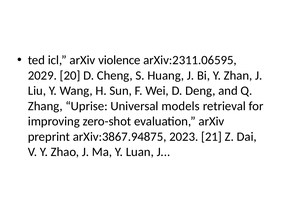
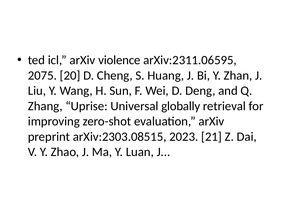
2029: 2029 -> 2075
models: models -> globally
arXiv:3867.94875: arXiv:3867.94875 -> arXiv:2303.08515
